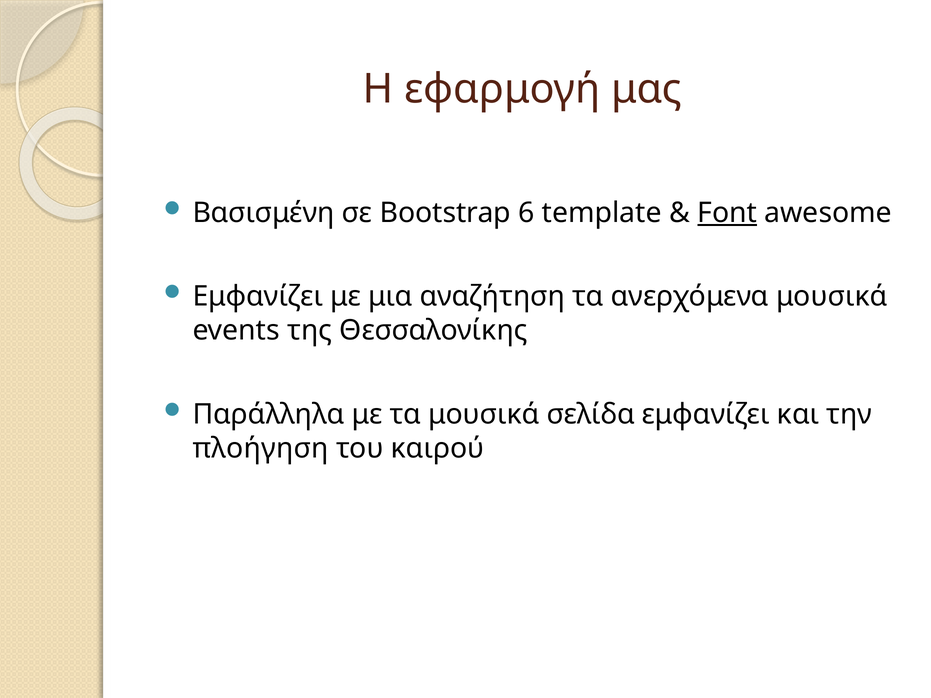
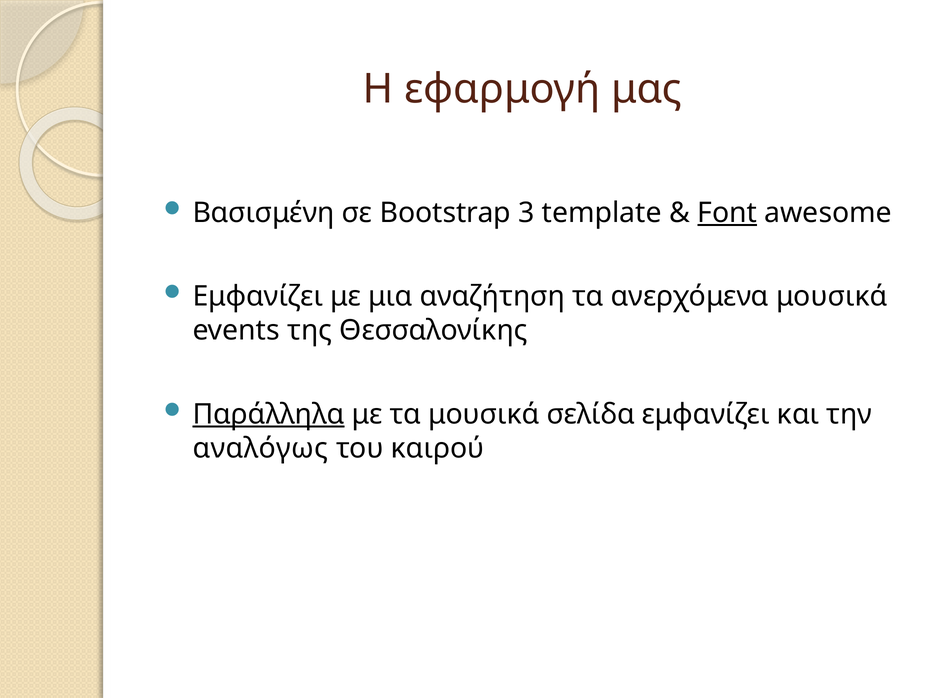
6: 6 -> 3
Παράλληλα underline: none -> present
πλοήγηση: πλοήγηση -> αναλόγως
